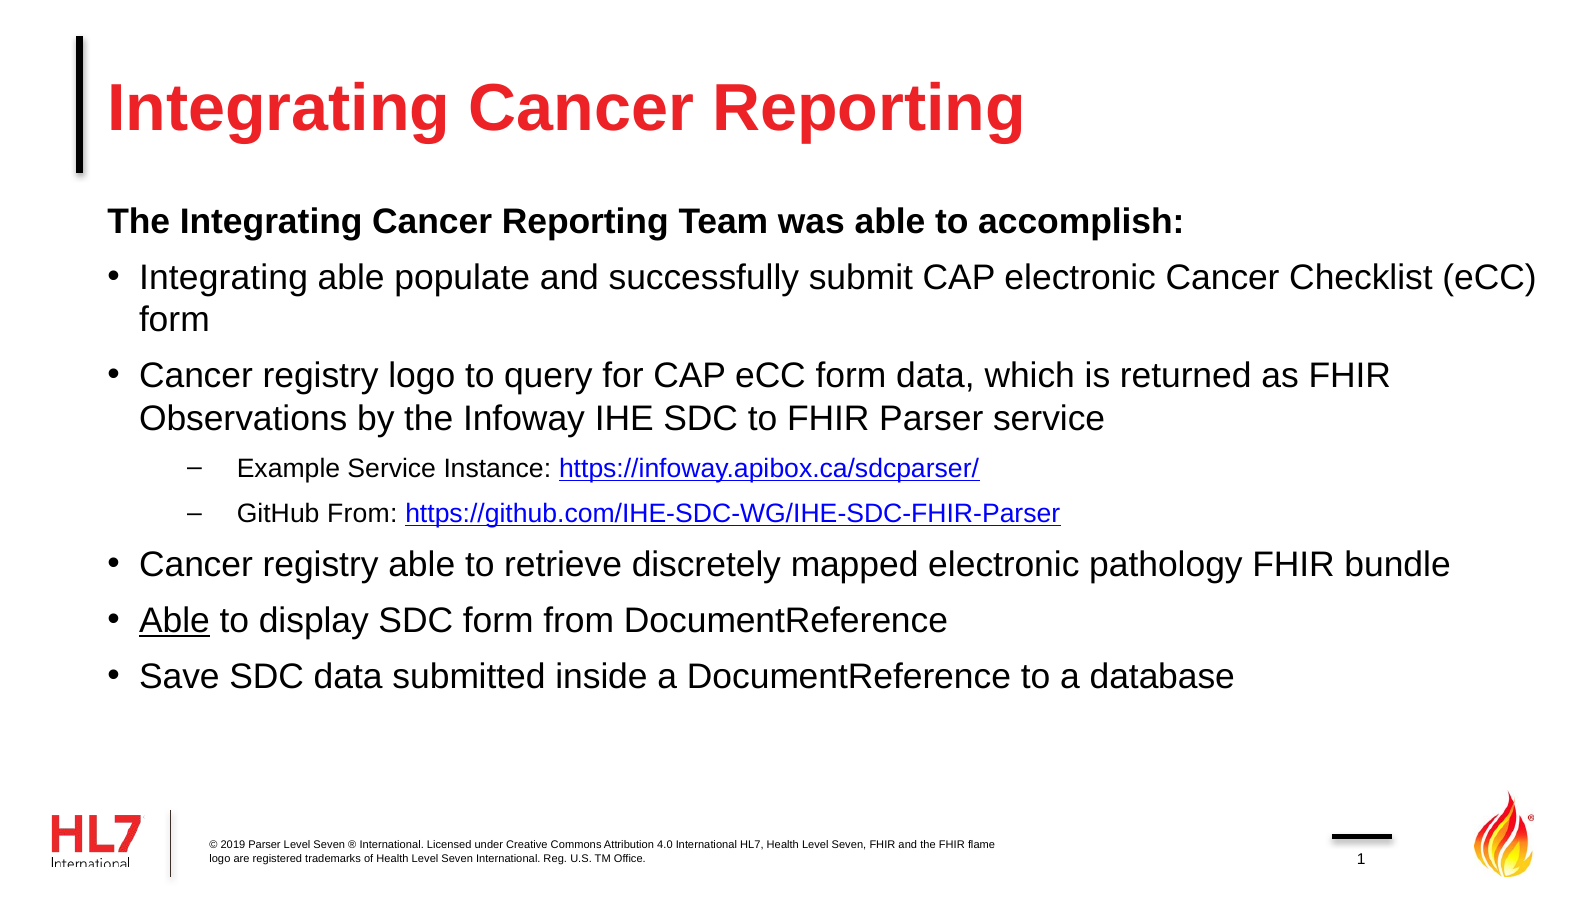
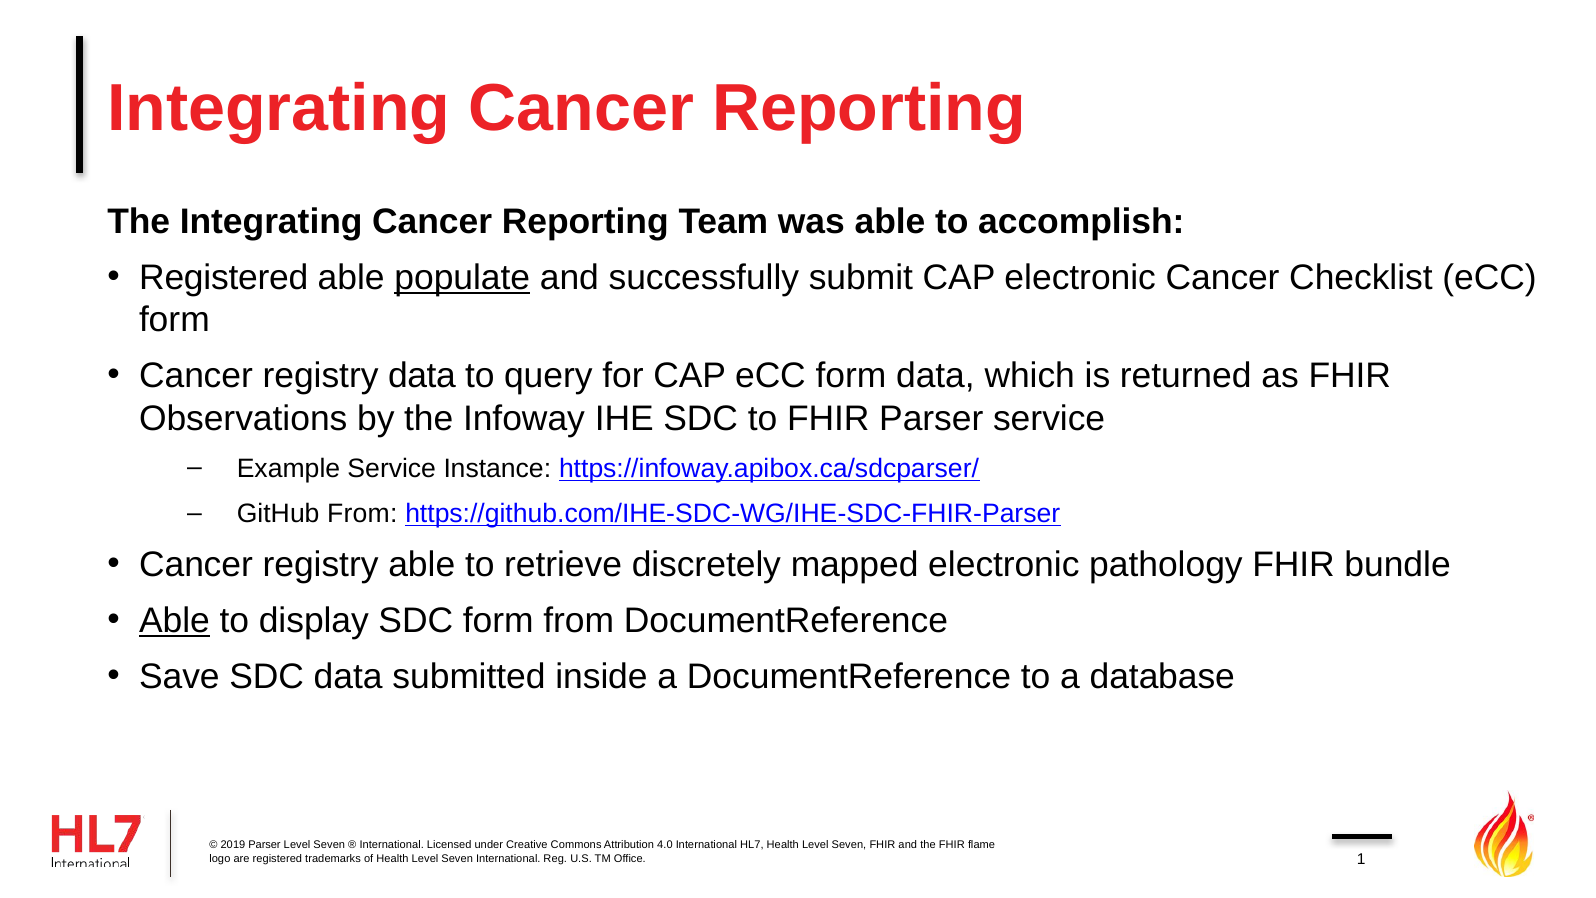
Integrating at (224, 278): Integrating -> Registered
populate underline: none -> present
registry logo: logo -> data
